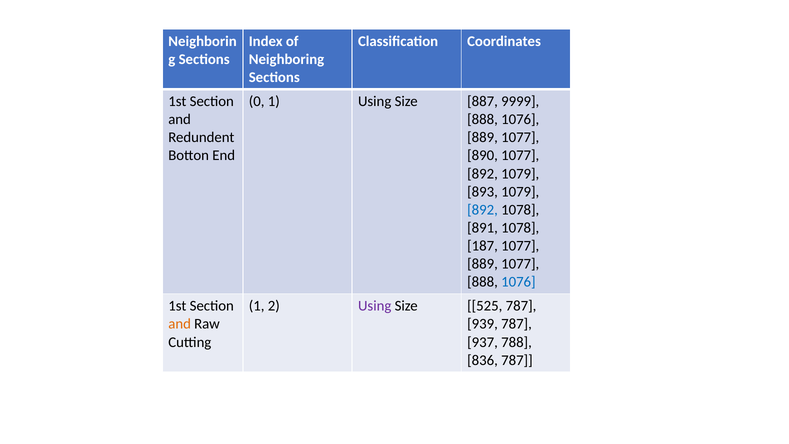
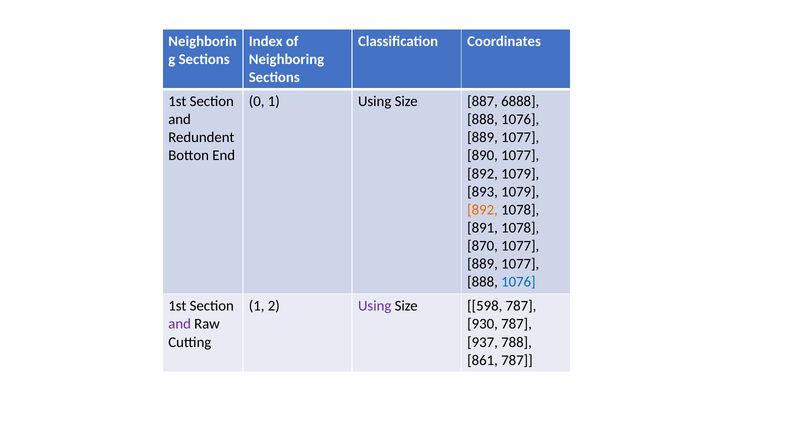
9999: 9999 -> 6888
892 at (483, 210) colour: blue -> orange
187: 187 -> 870
525: 525 -> 598
and at (180, 324) colour: orange -> purple
939: 939 -> 930
836: 836 -> 861
